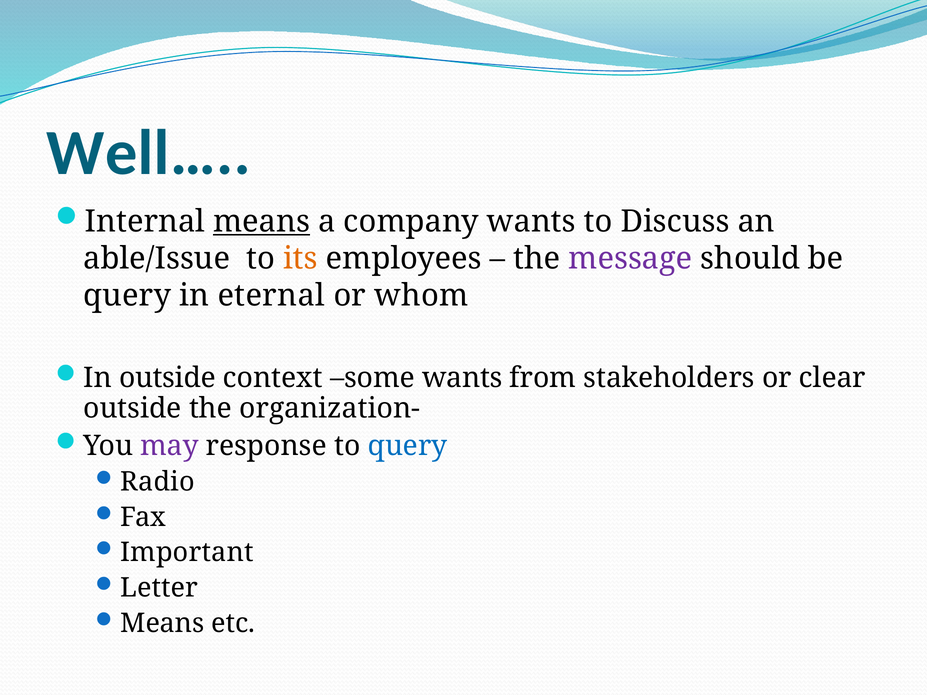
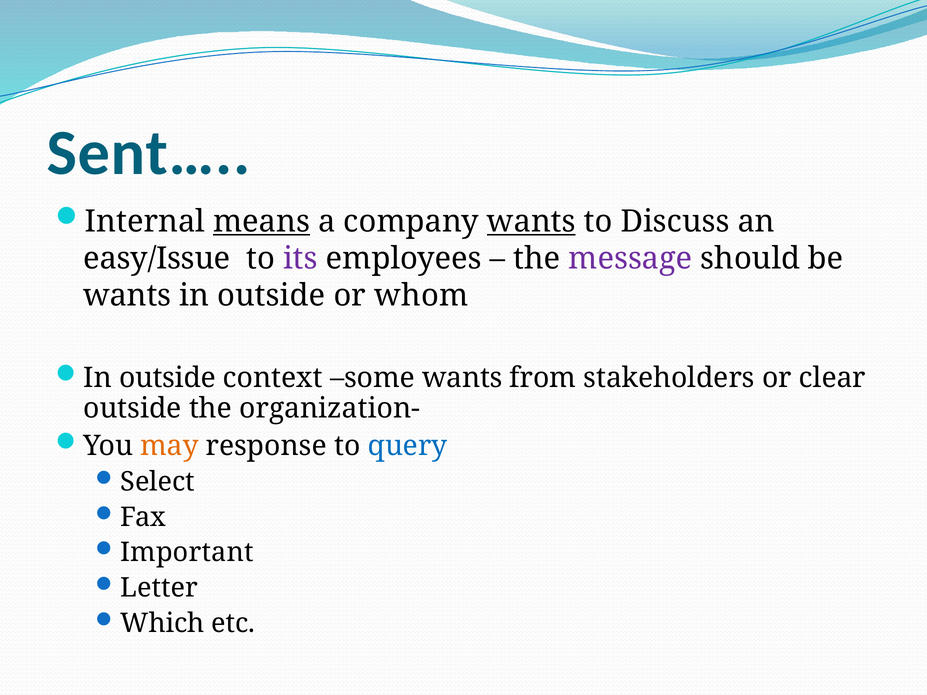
Well…: Well… -> Sent…
wants at (531, 221) underline: none -> present
able/Issue: able/Issue -> easy/Issue
its colour: orange -> purple
query at (127, 296): query -> wants
eternal at (271, 296): eternal -> outside
may colour: purple -> orange
Radio: Radio -> Select
Means at (162, 623): Means -> Which
